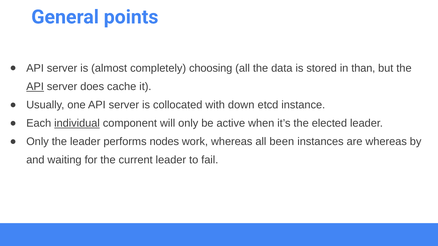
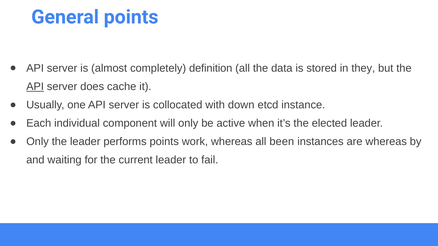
choosing: choosing -> definition
than: than -> they
individual underline: present -> none
performs nodes: nodes -> points
